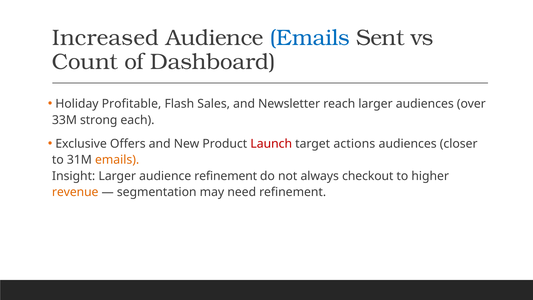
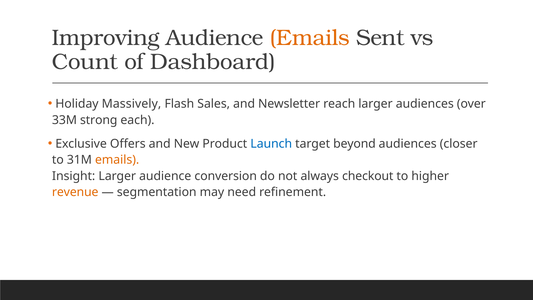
Increased: Increased -> Improving
Emails at (310, 38) colour: blue -> orange
Profitable: Profitable -> Massively
Launch colour: red -> blue
actions: actions -> beyond
audience refinement: refinement -> conversion
